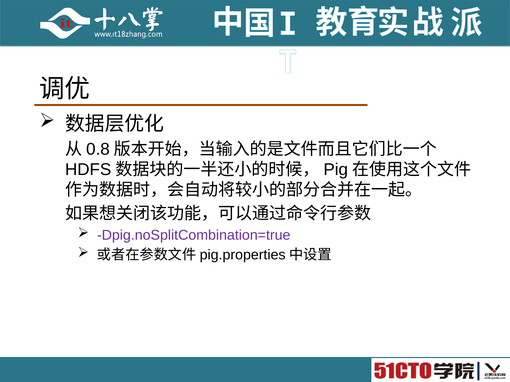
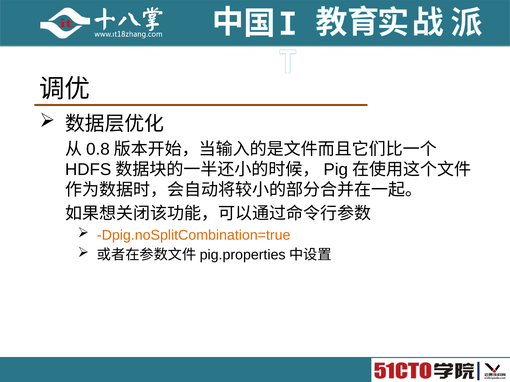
Dpig.noSplitCombination=true colour: purple -> orange
